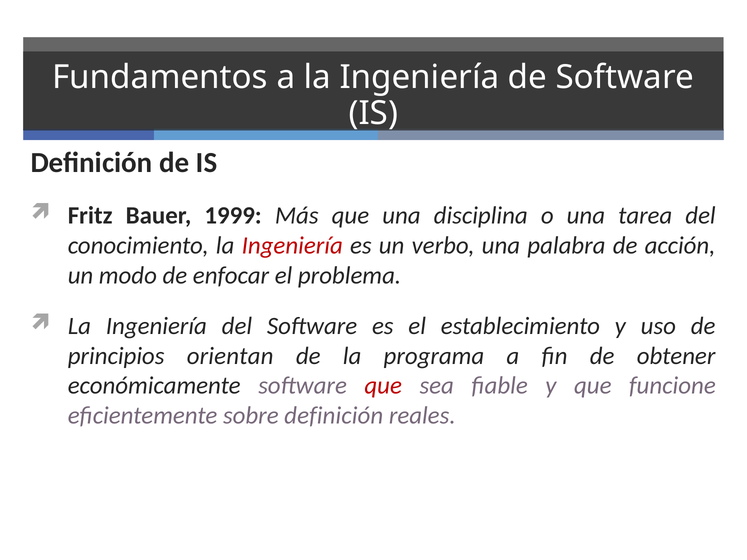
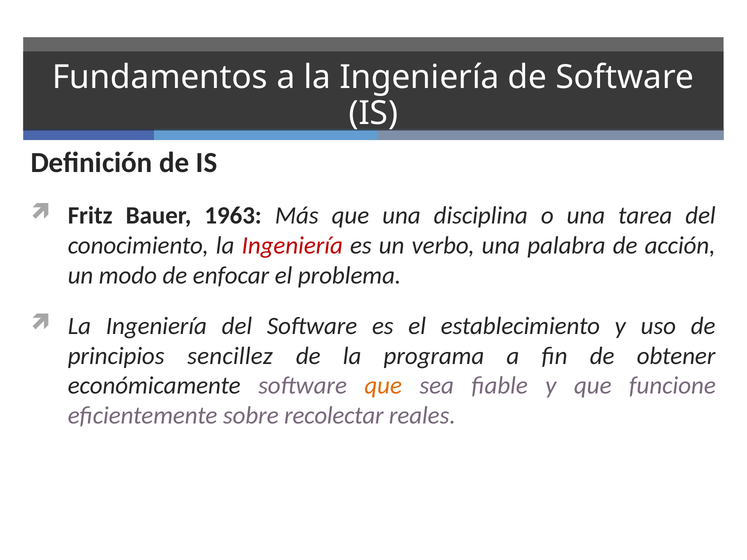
1999: 1999 -> 1963
orientan: orientan -> sencillez
que at (383, 386) colour: red -> orange
sobre definición: definición -> recolectar
